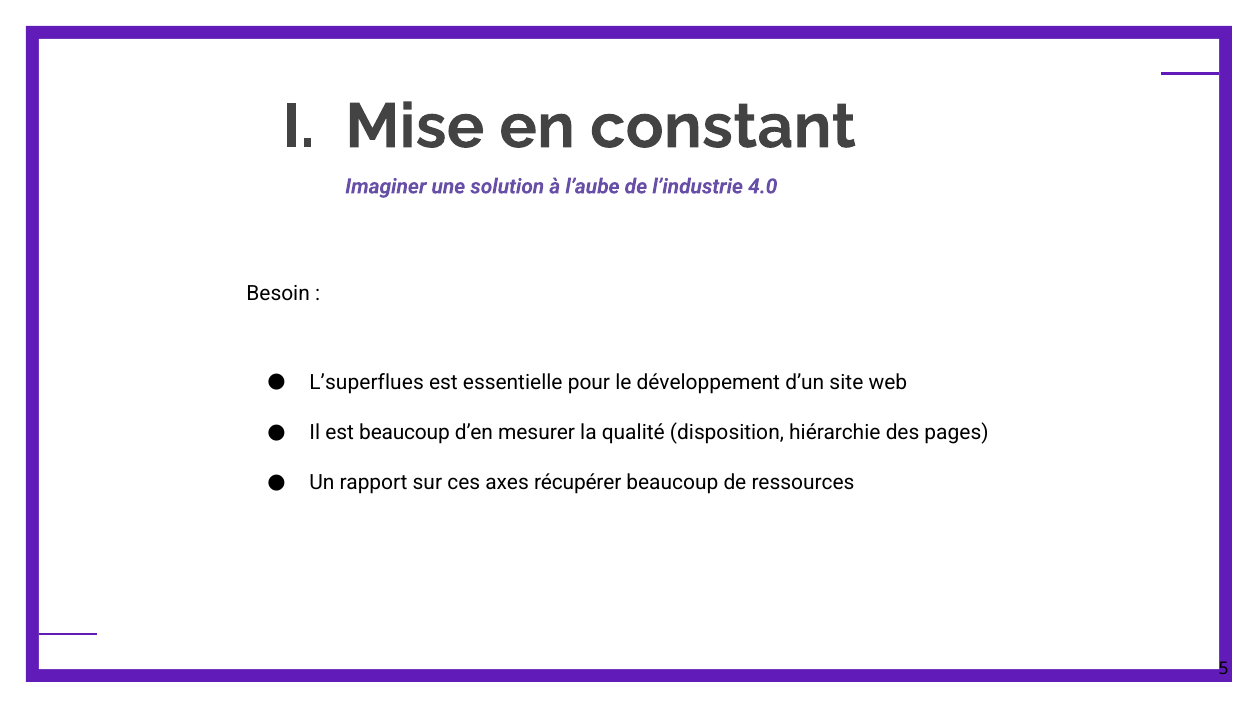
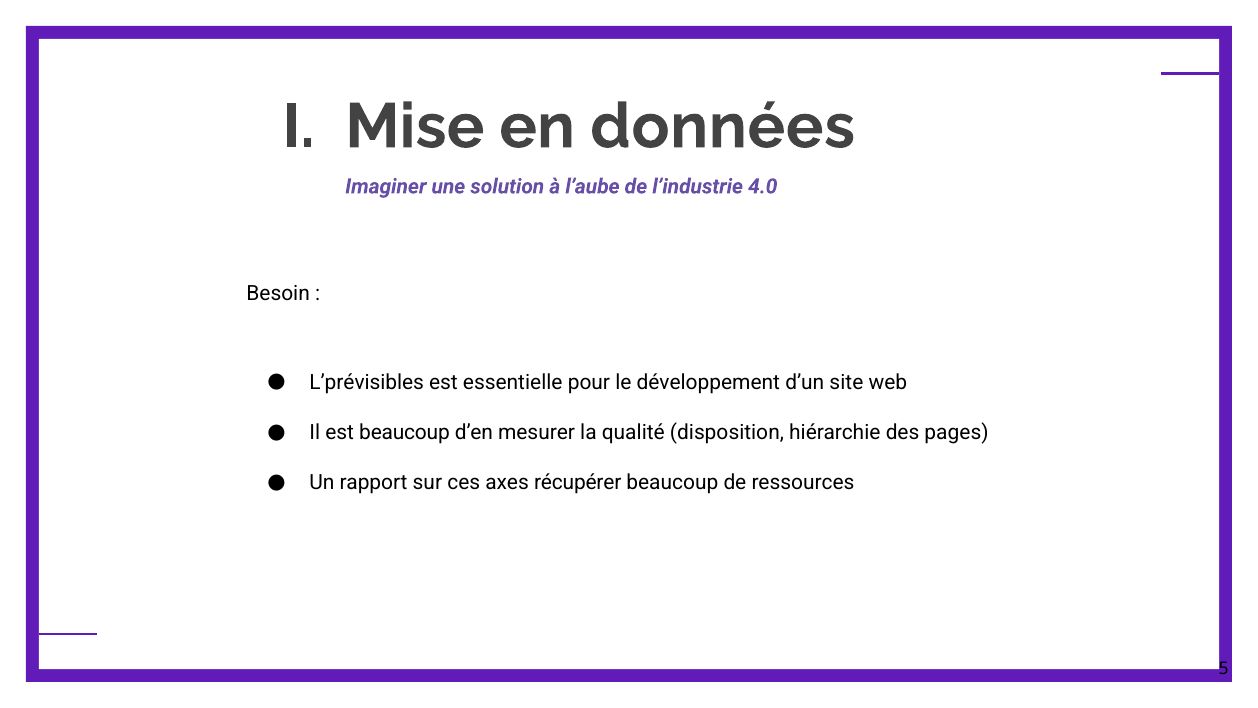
constant: constant -> données
L’superflues: L’superflues -> L’prévisibles
